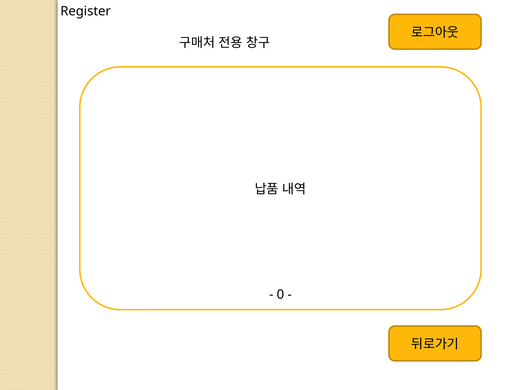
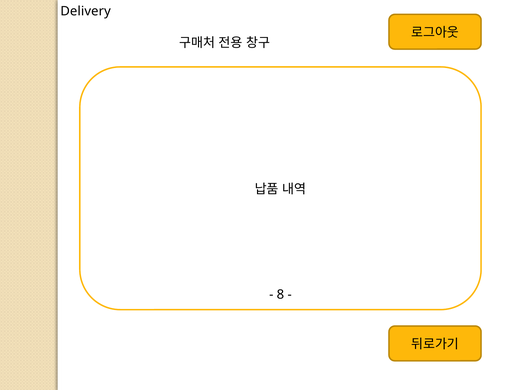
Register: Register -> Delivery
0: 0 -> 8
